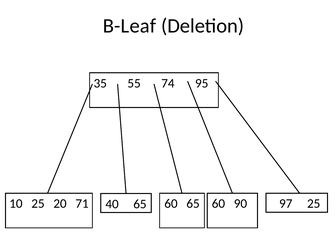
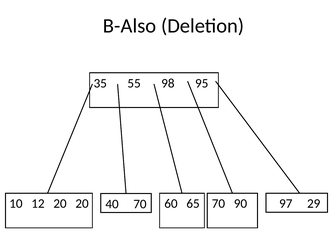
B-Leaf: B-Leaf -> B-Also
74: 74 -> 98
10 25: 25 -> 12
20 71: 71 -> 20
65 60: 60 -> 70
97 25: 25 -> 29
40 65: 65 -> 70
